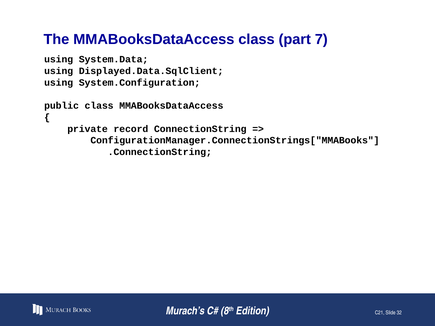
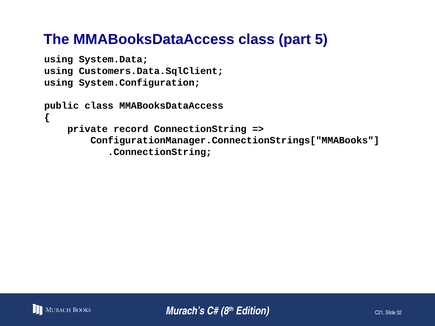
7: 7 -> 5
Displayed.Data.SqlClient: Displayed.Data.SqlClient -> Customers.Data.SqlClient
